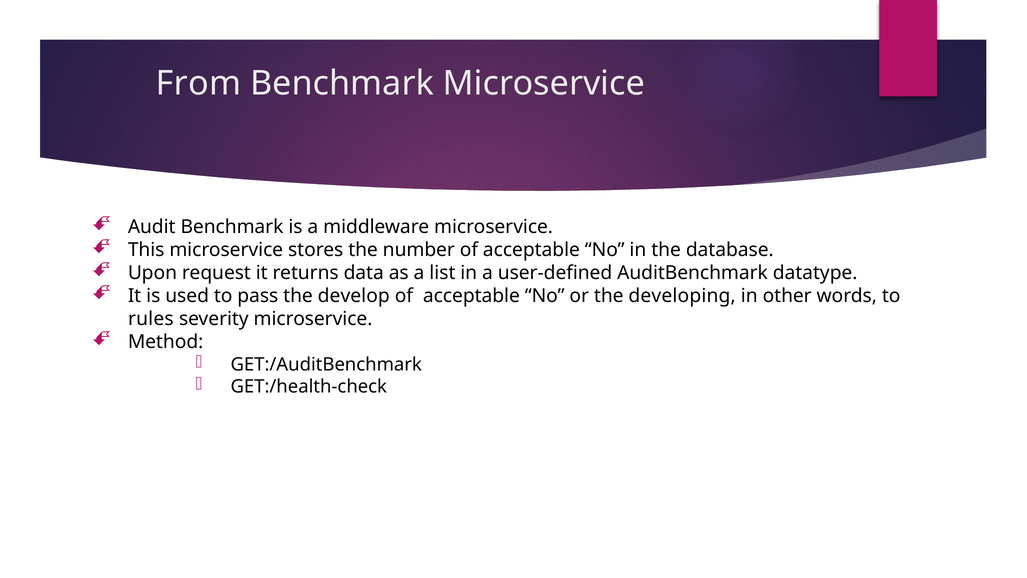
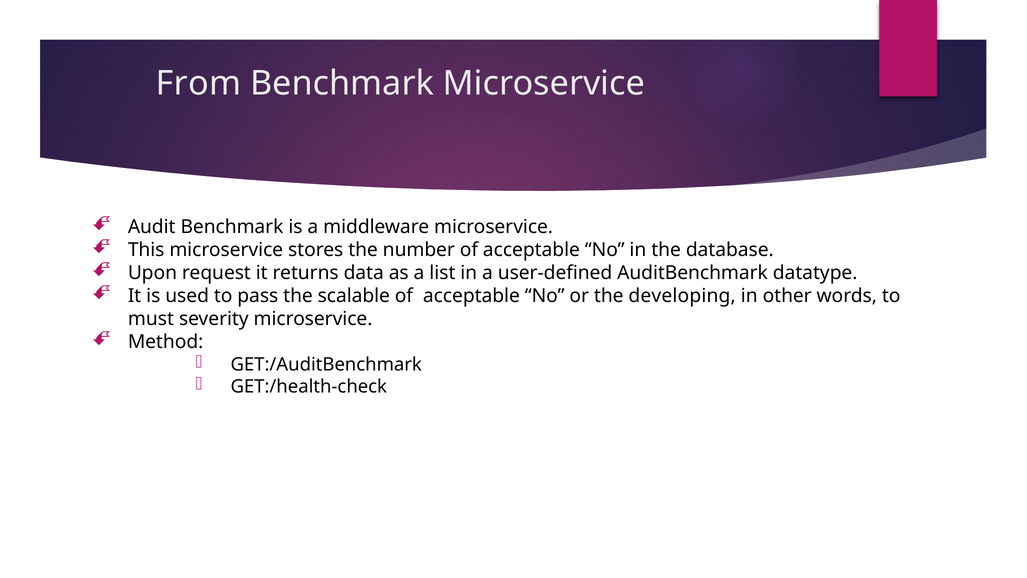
develop: develop -> scalable
rules: rules -> must
